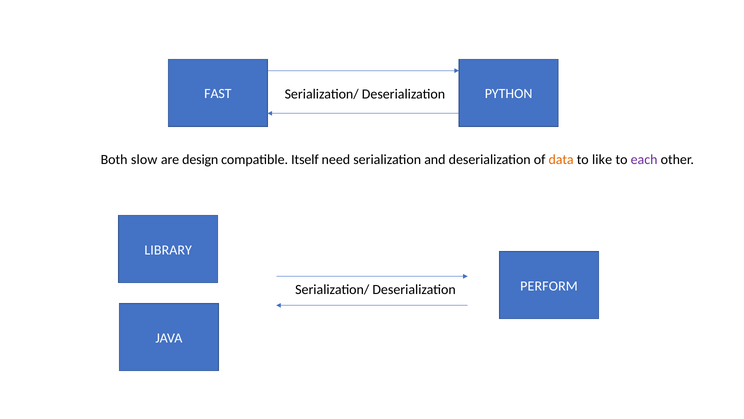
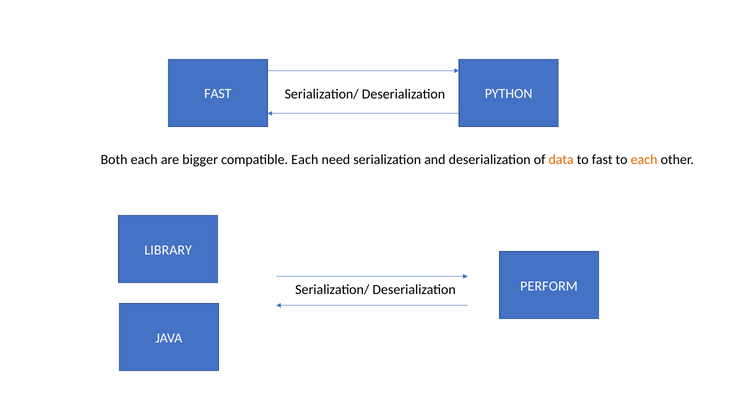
Both slow: slow -> each
design: design -> bigger
compatible Itself: Itself -> Each
to like: like -> fast
each at (644, 159) colour: purple -> orange
